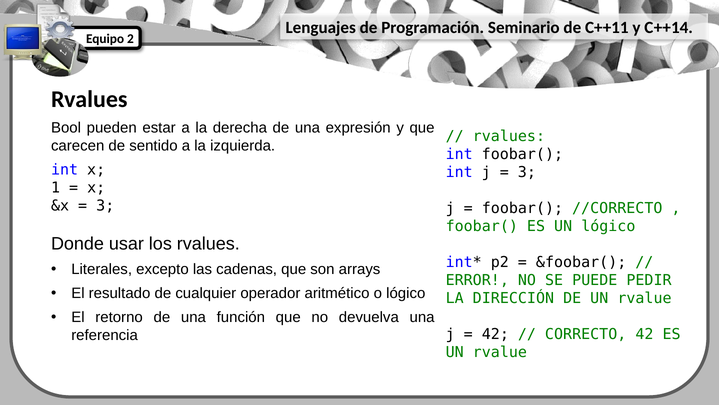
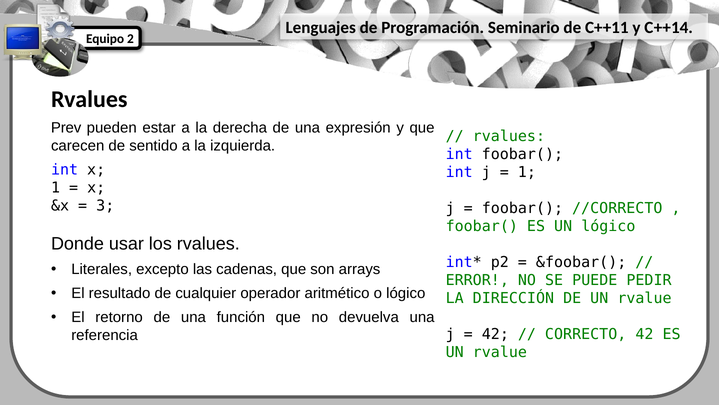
Bool: Bool -> Prev
3 at (527, 172): 3 -> 1
